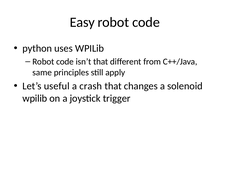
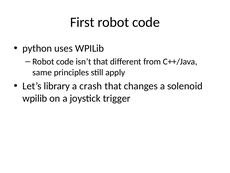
Easy: Easy -> First
useful: useful -> library
